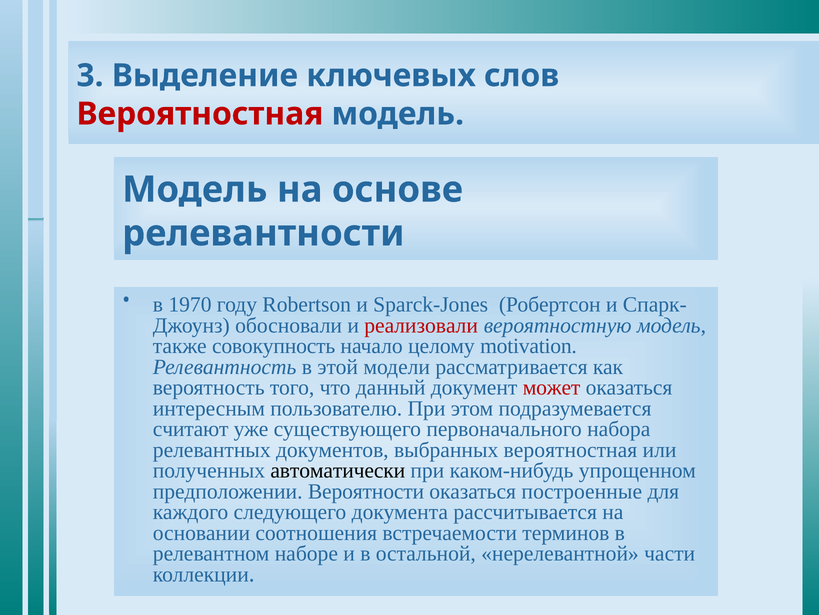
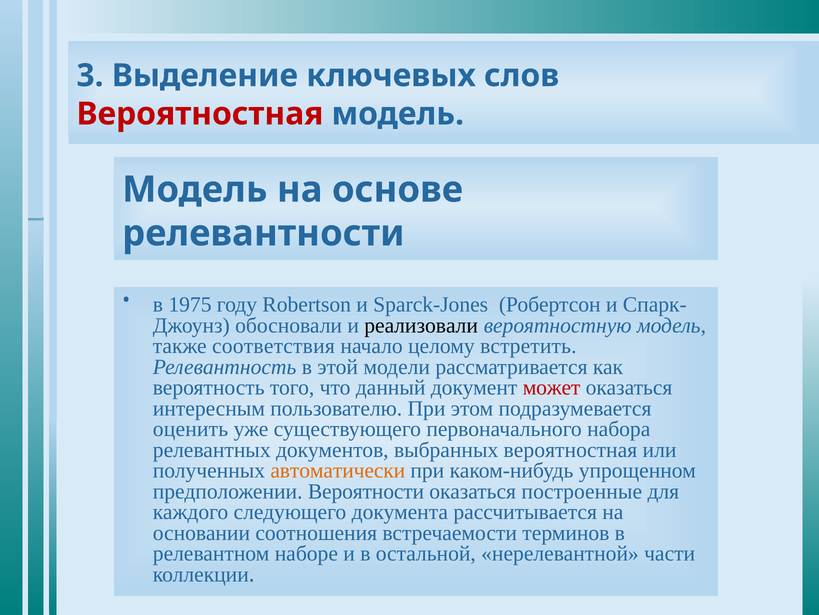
1970: 1970 -> 1975
реализовали colour: red -> black
совокупность: совокупность -> соответствия
motivation: motivation -> встретить
считают: считают -> оценить
автоматически colour: black -> orange
